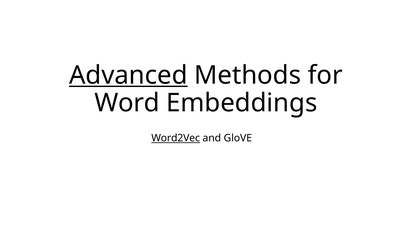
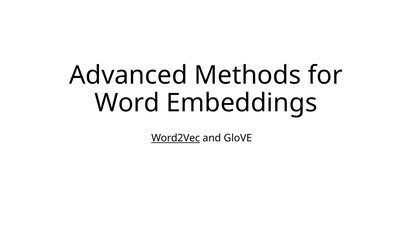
Advanced underline: present -> none
